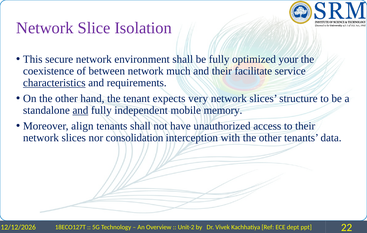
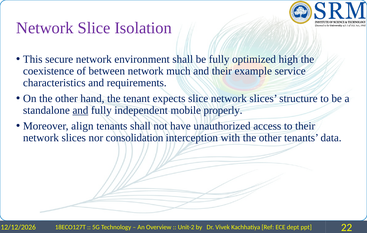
your: your -> high
facilitate: facilitate -> example
characteristics underline: present -> none
expects very: very -> slice
memory: memory -> properly
